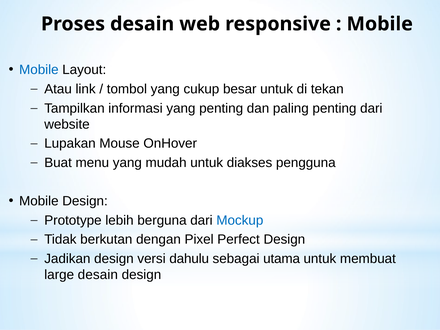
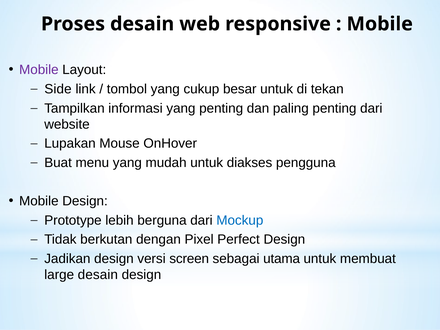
Mobile at (39, 70) colour: blue -> purple
Atau: Atau -> Side
dahulu: dahulu -> screen
